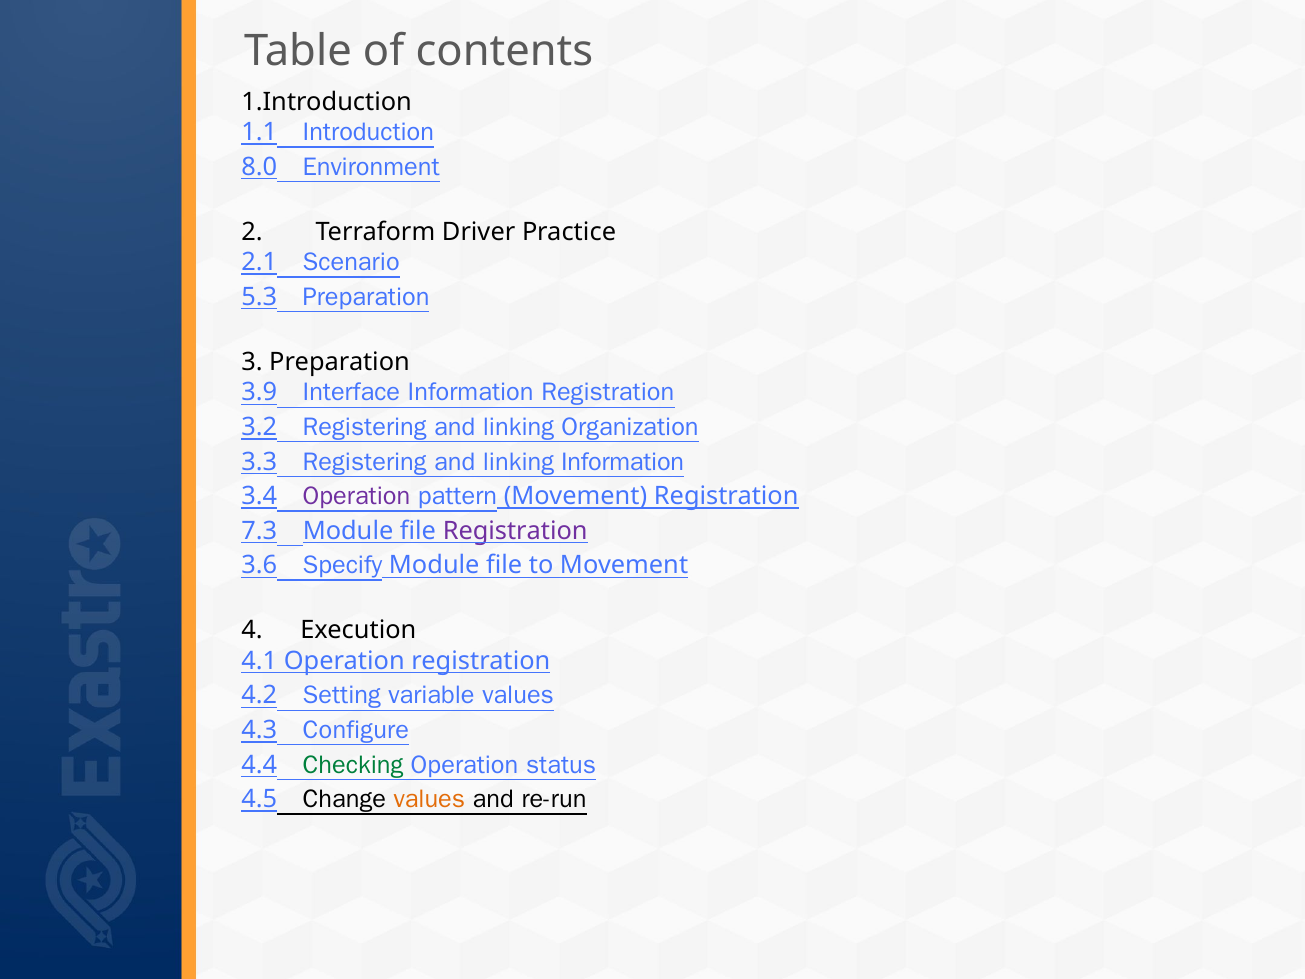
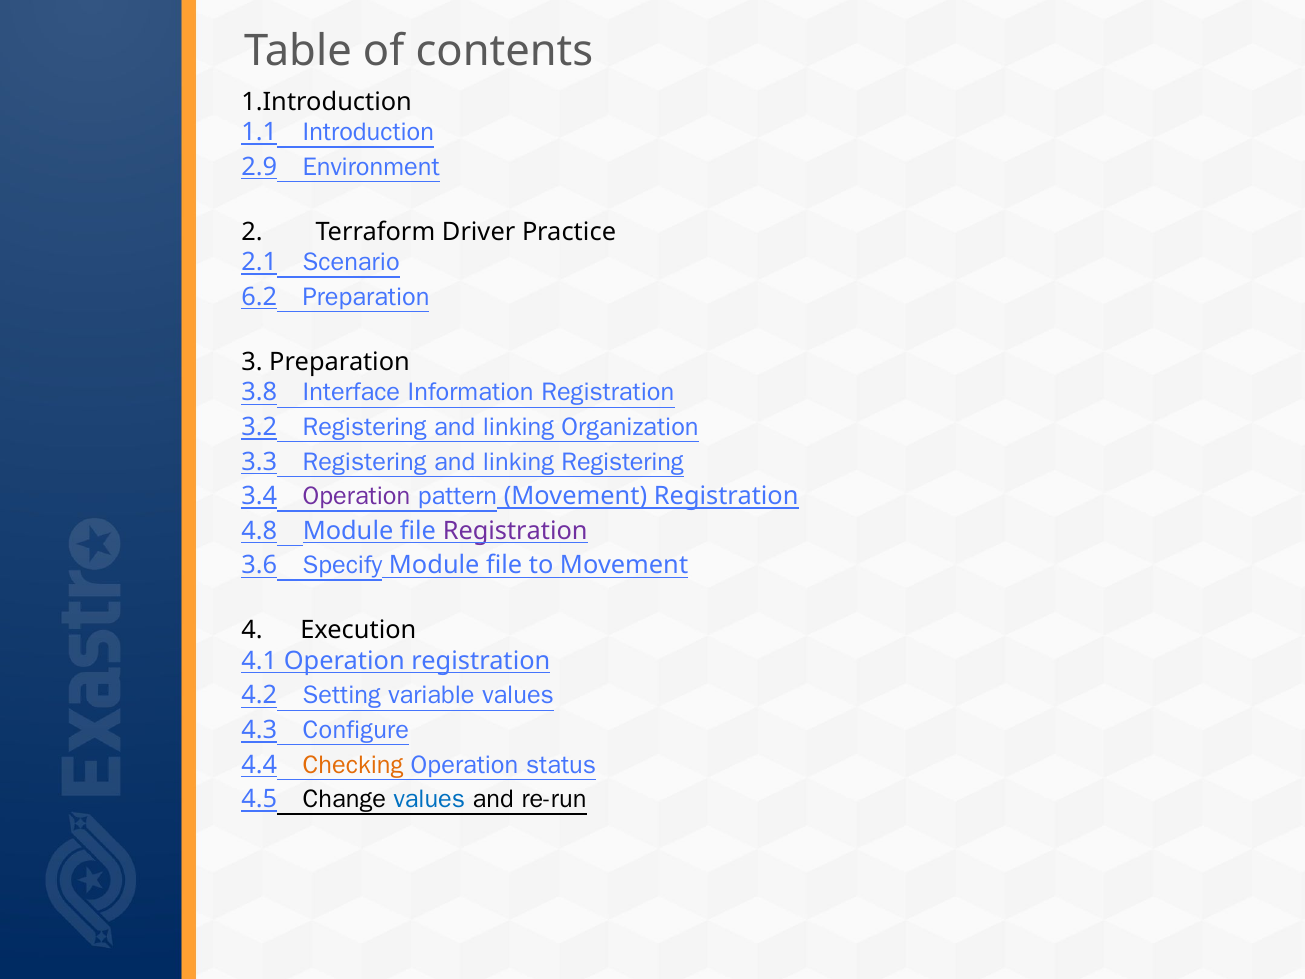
8.0: 8.0 -> 2.9
5.3: 5.3 -> 6.2
3.9: 3.9 -> 3.8
linking Information: Information -> Registering
7.3: 7.3 -> 4.8
Checking colour: green -> orange
values at (429, 799) colour: orange -> blue
